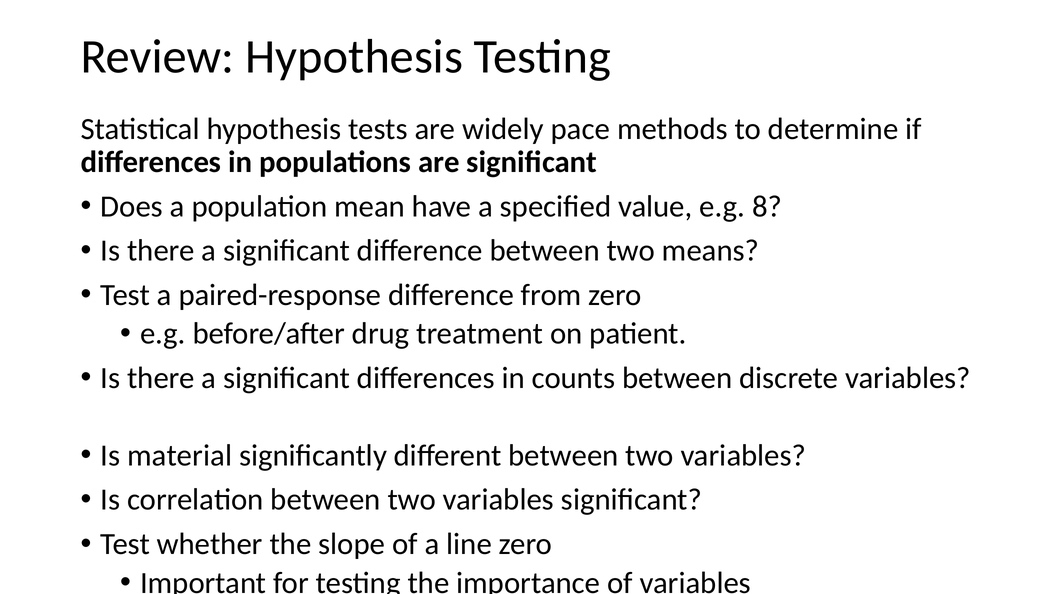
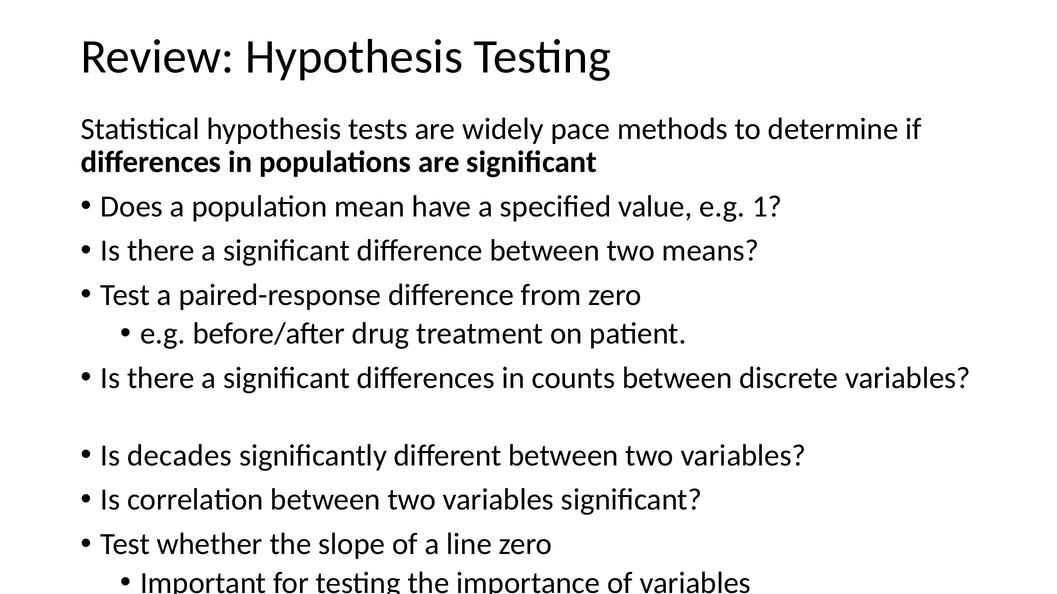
8: 8 -> 1
material: material -> decades
